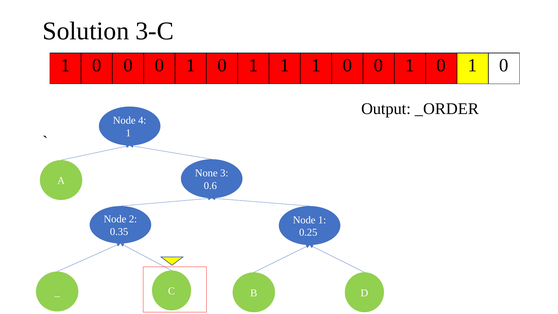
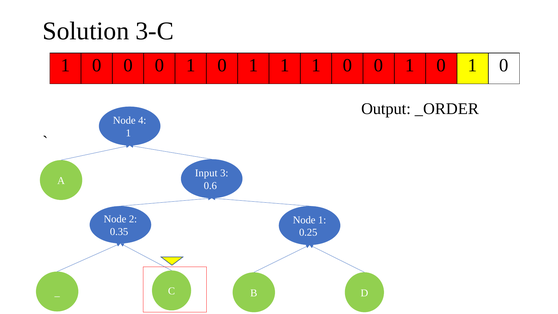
None: None -> Input
